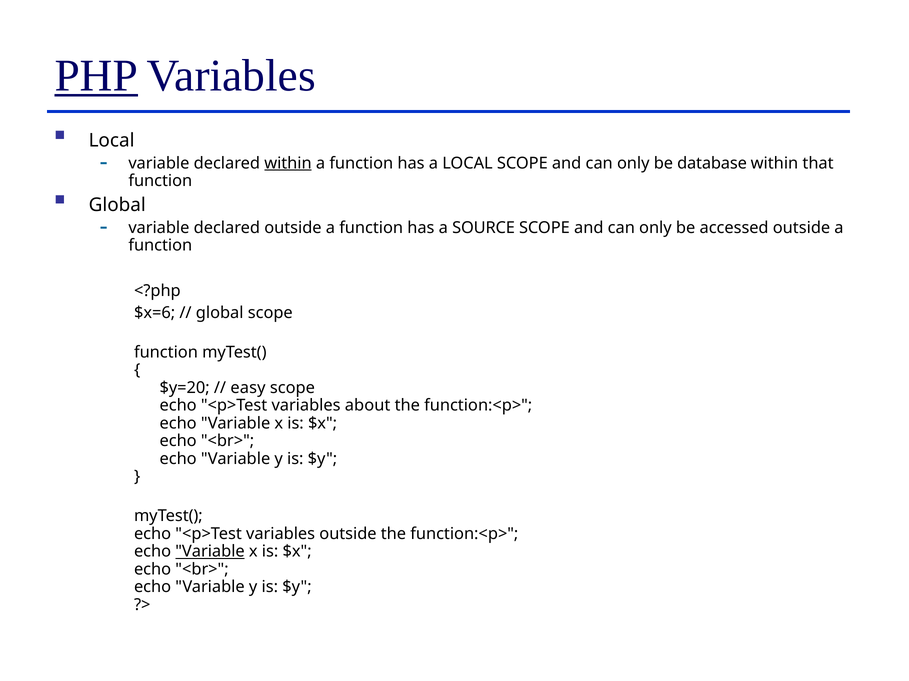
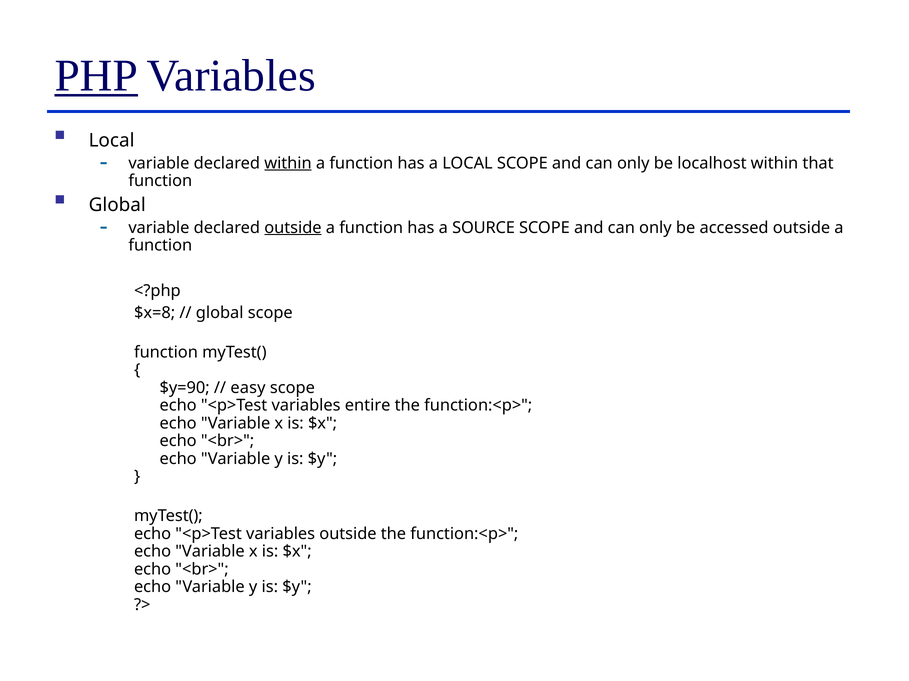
database: database -> localhost
outside at (293, 228) underline: none -> present
$x=6: $x=6 -> $x=8
$y=20: $y=20 -> $y=90
about: about -> entire
Variable at (210, 552) underline: present -> none
